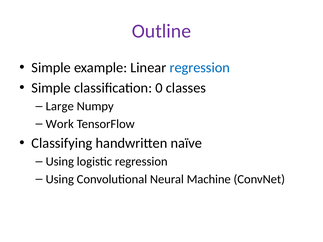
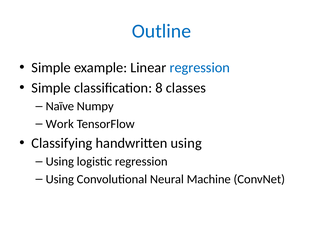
Outline colour: purple -> blue
0: 0 -> 8
Large: Large -> Naïve
handwritten naïve: naïve -> using
